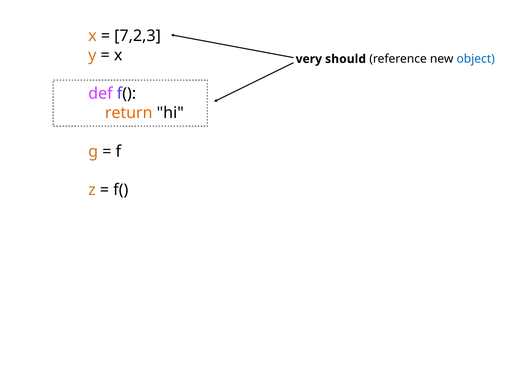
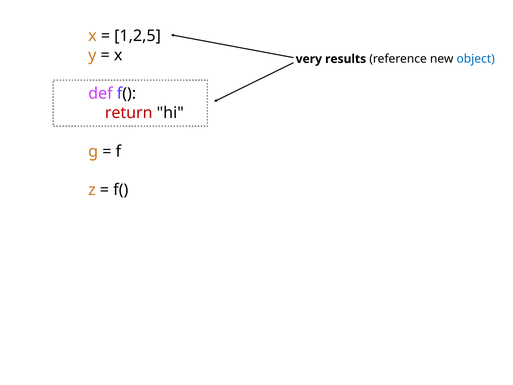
7,2,3: 7,2,3 -> 1,2,5
should: should -> results
return colour: orange -> red
